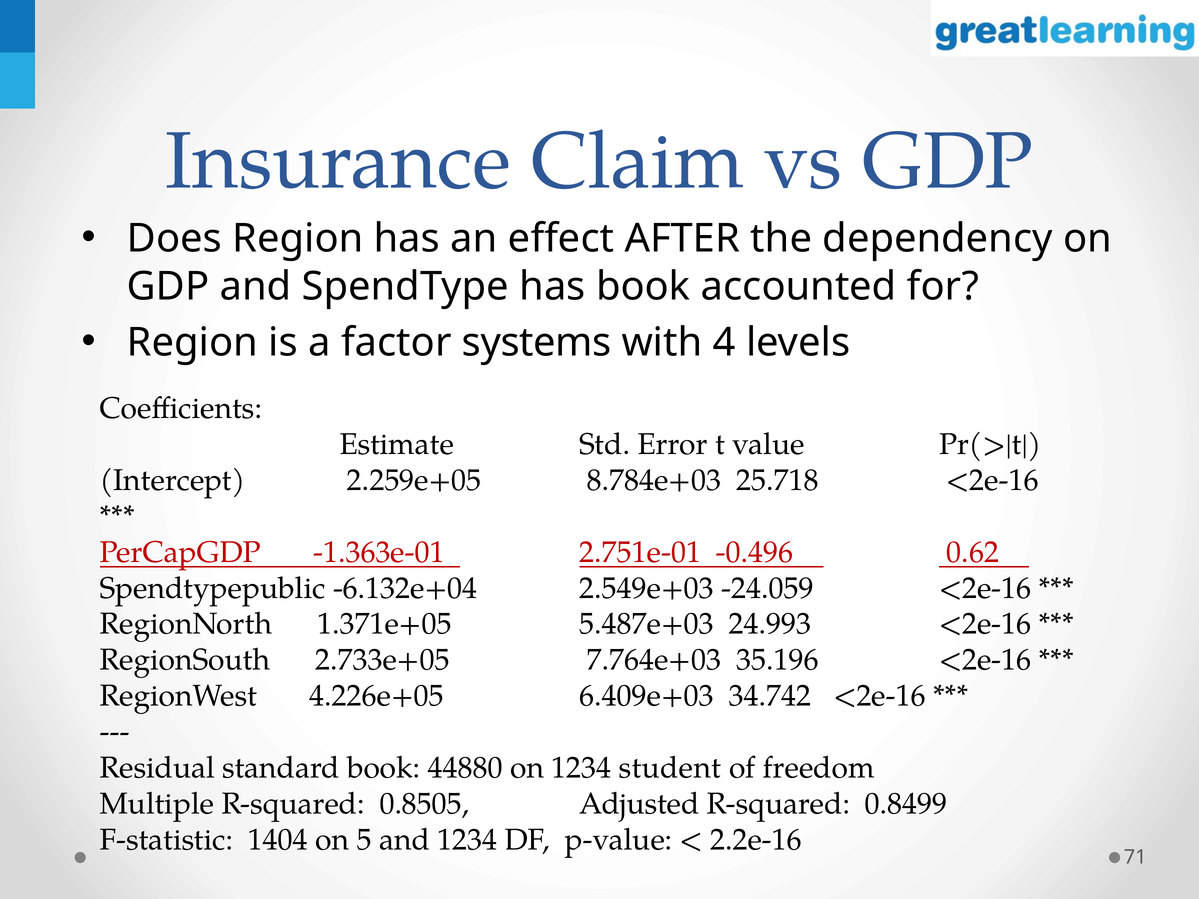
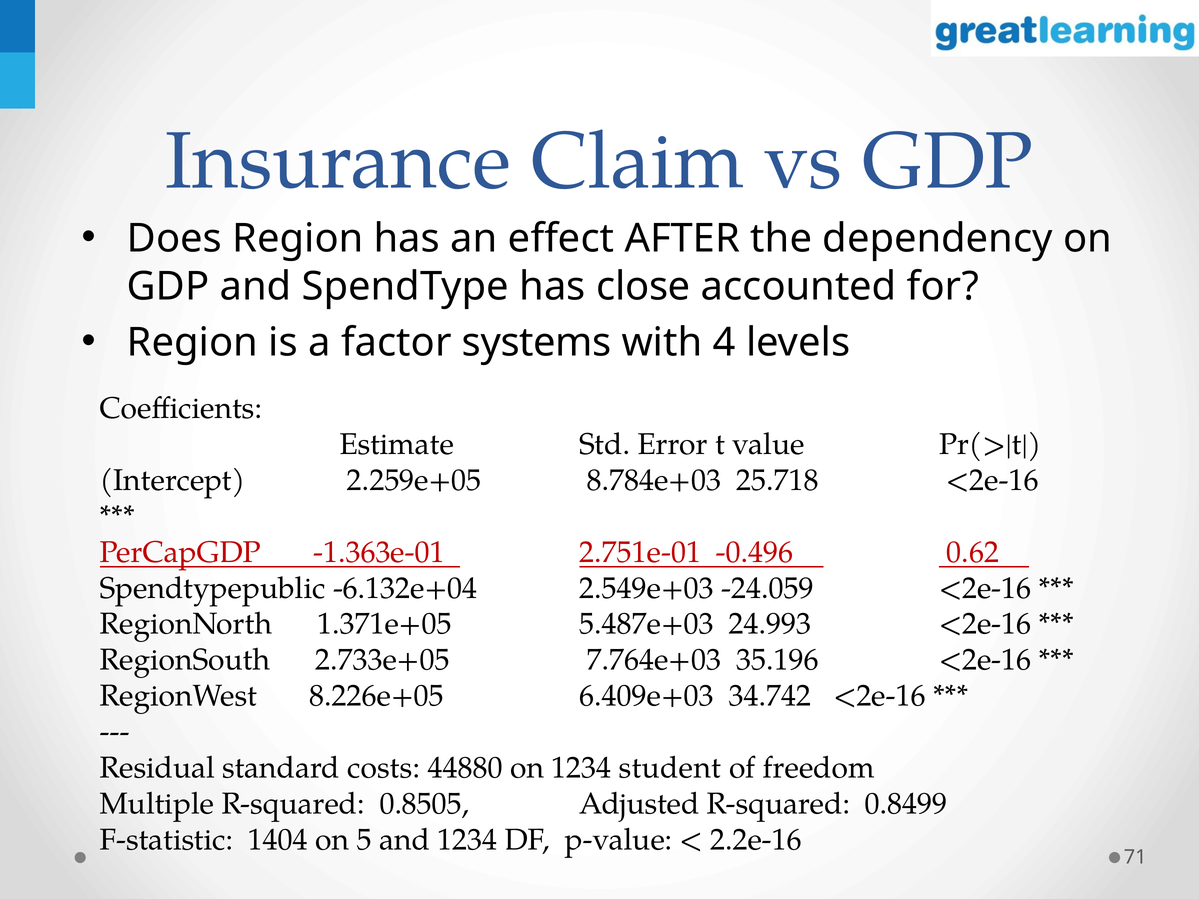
has book: book -> close
4.226e+05: 4.226e+05 -> 8.226e+05
standard book: book -> costs
